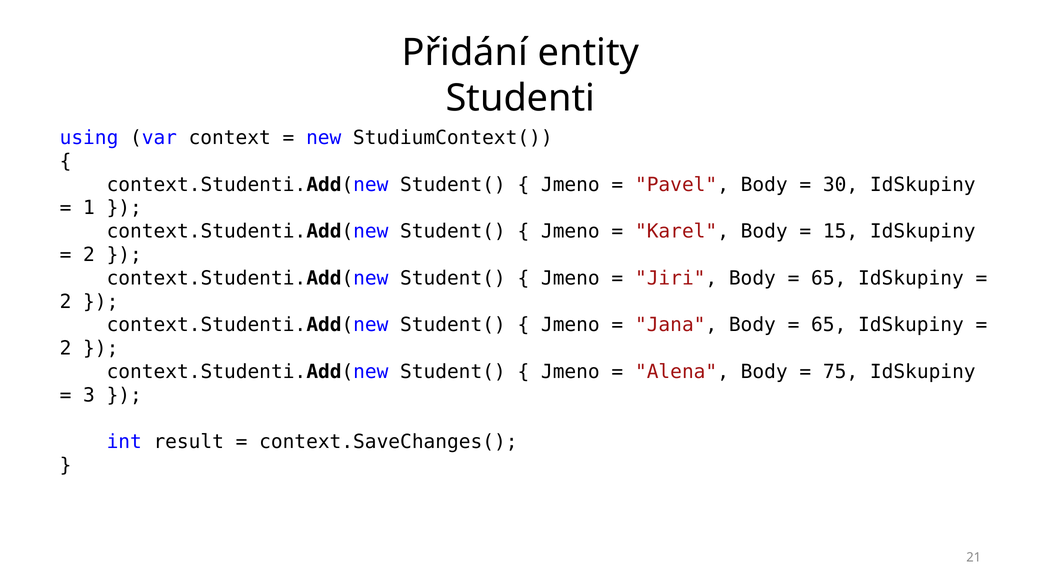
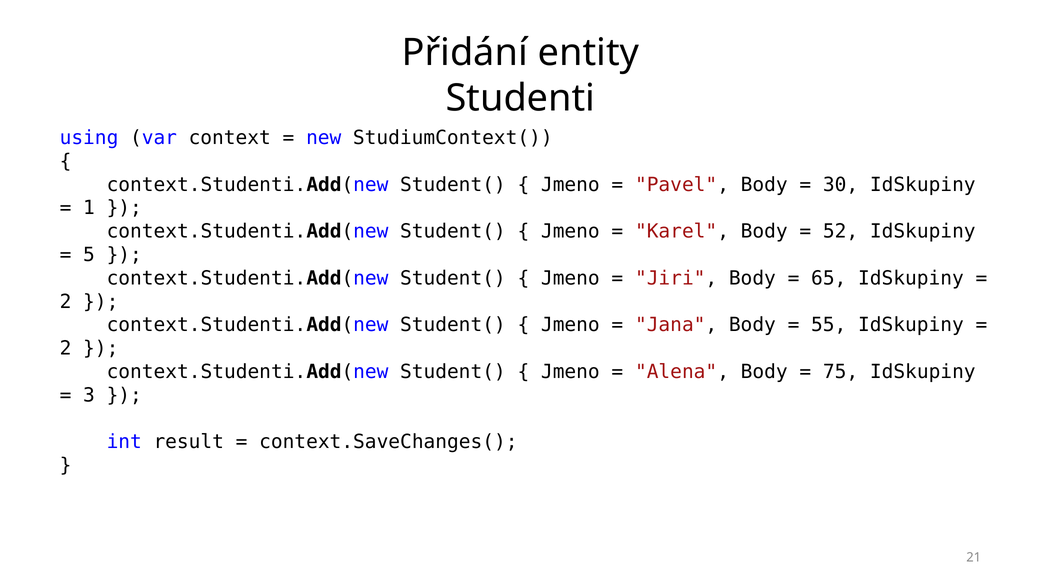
15: 15 -> 52
2 at (89, 255): 2 -> 5
65 at (829, 325): 65 -> 55
